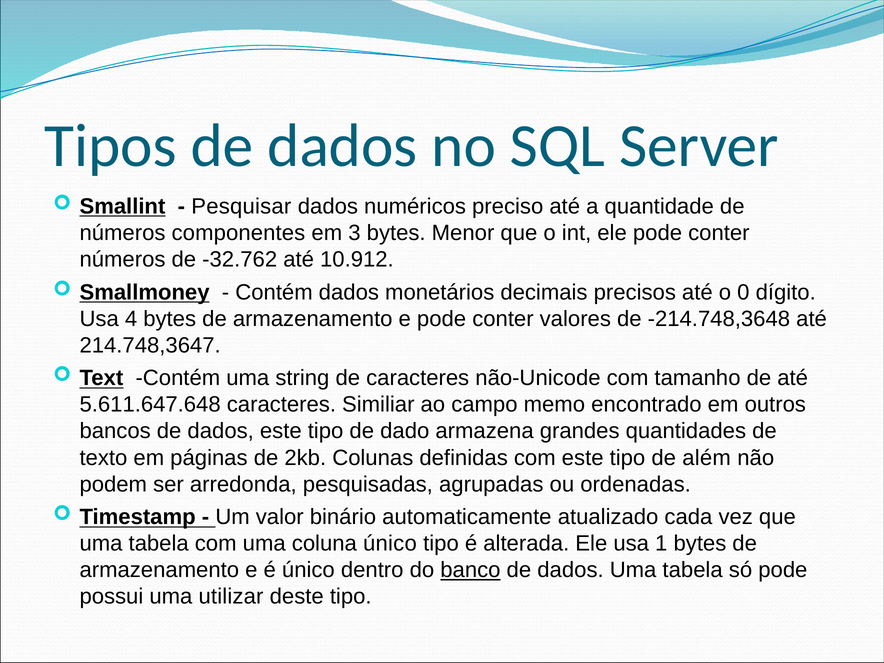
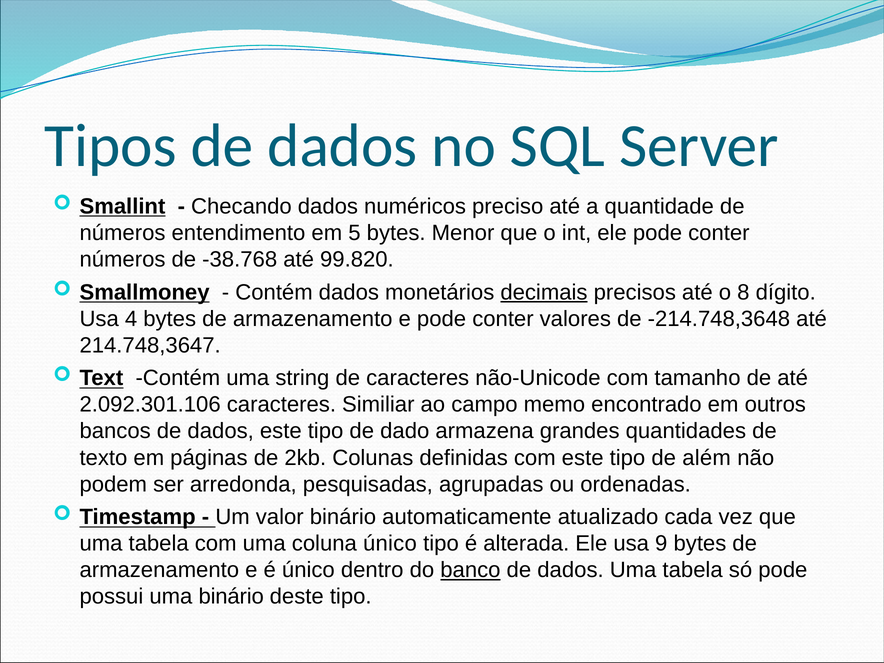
Pesquisar: Pesquisar -> Checando
componentes: componentes -> entendimento
3: 3 -> 5
-32.762: -32.762 -> -38.768
10.912: 10.912 -> 99.820
decimais underline: none -> present
0: 0 -> 8
5.611.647.648: 5.611.647.648 -> 2.092.301.106
1: 1 -> 9
uma utilizar: utilizar -> binário
